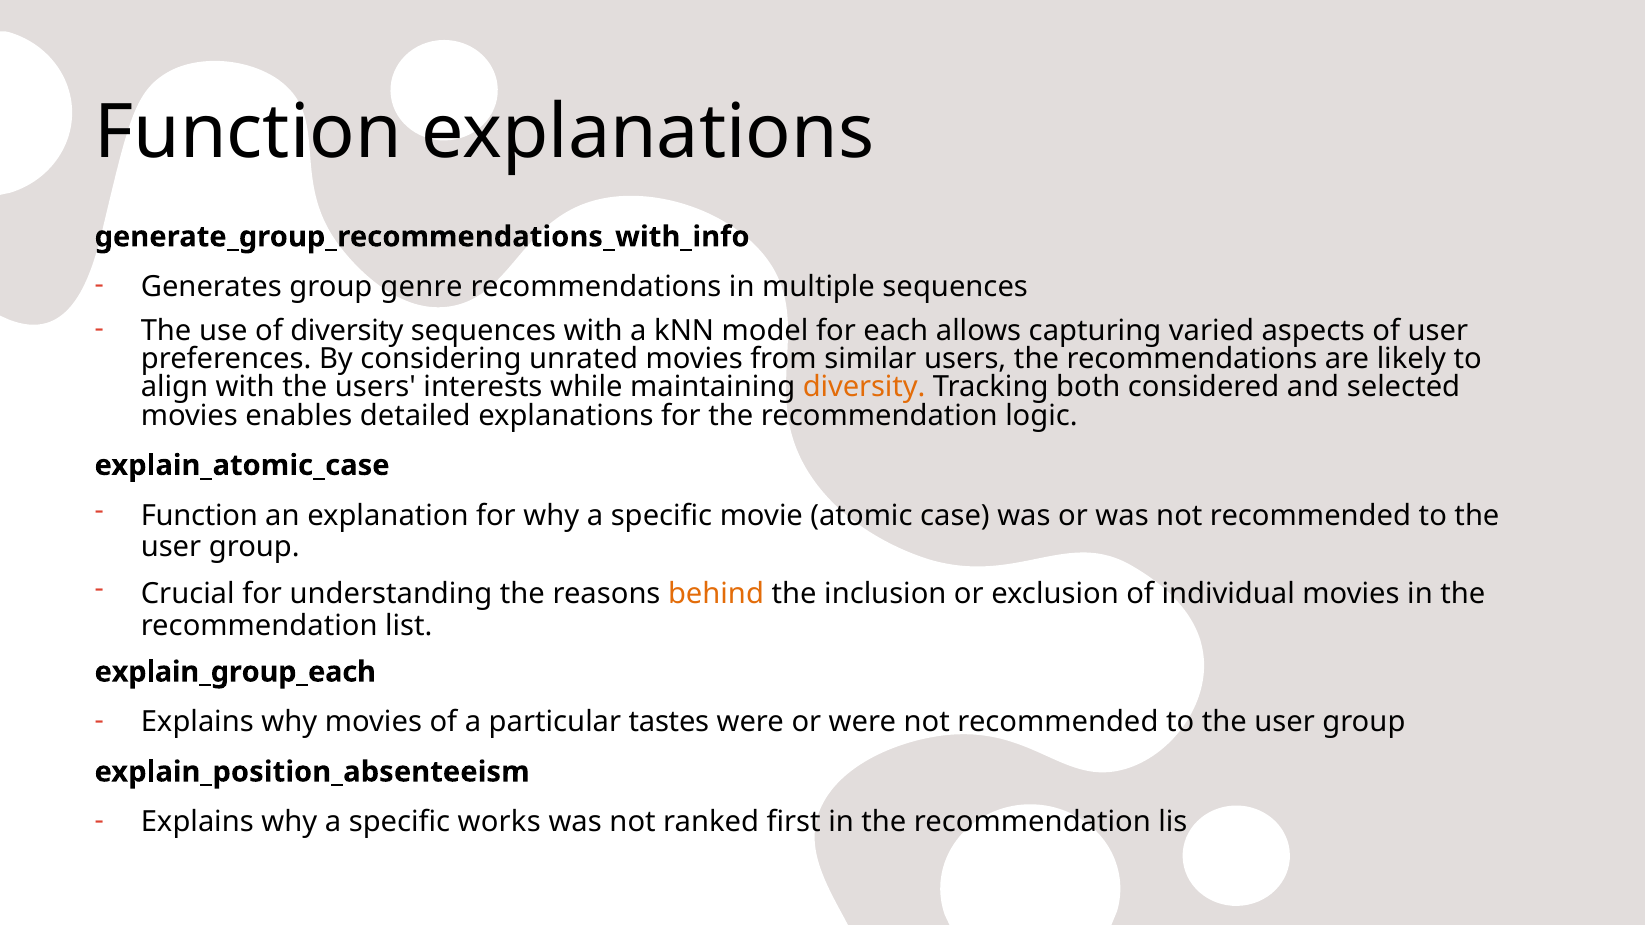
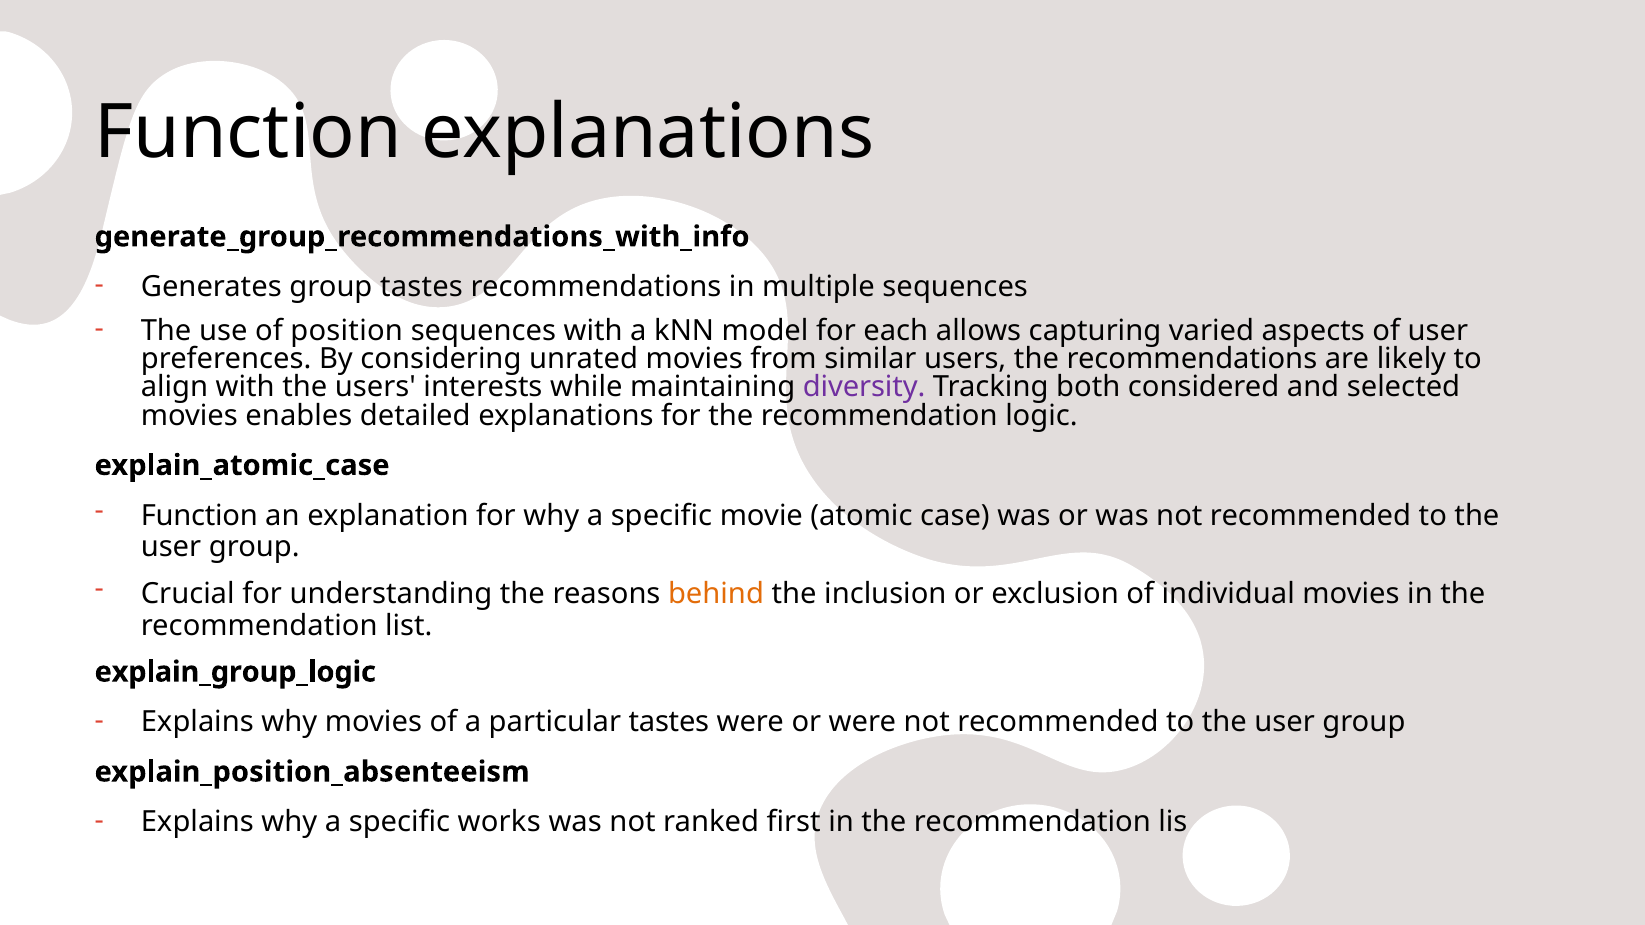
group genre: genre -> tastes
of diversity: diversity -> position
diversity at (864, 387) colour: orange -> purple
explain_group_each: explain_group_each -> explain_group_logic
